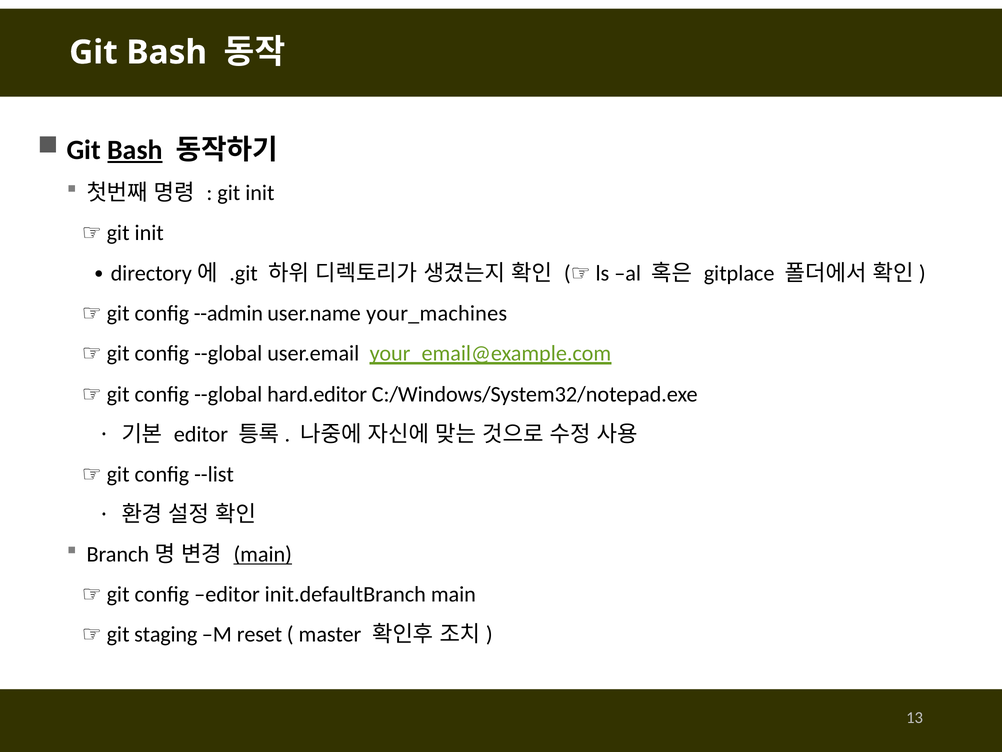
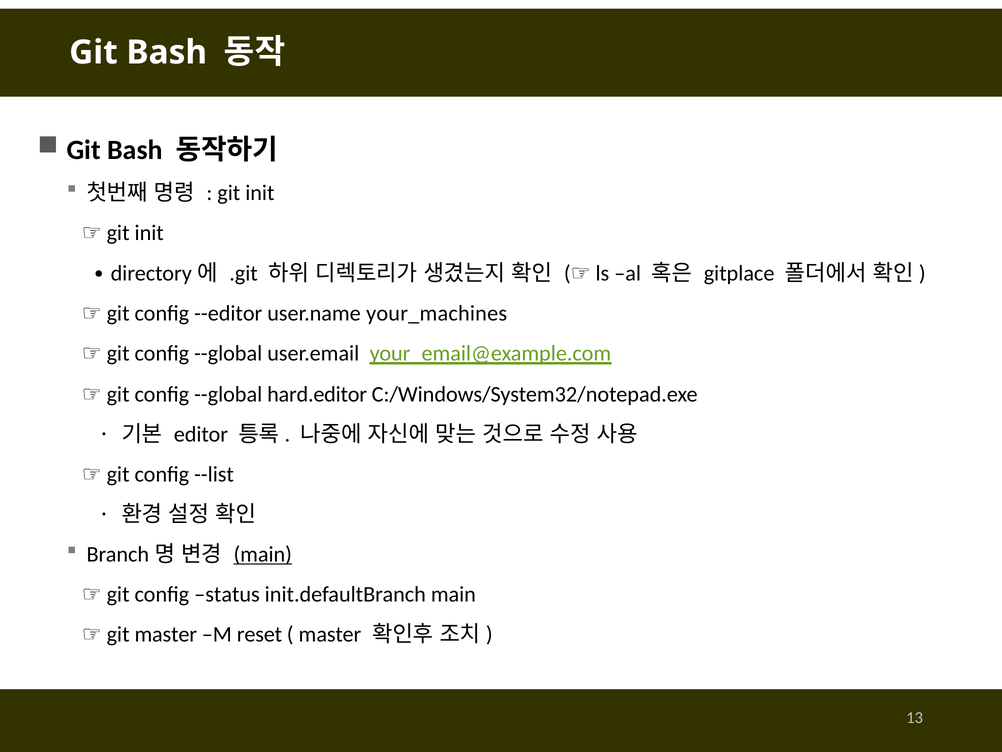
Bash at (135, 150) underline: present -> none
--admin: --admin -> --editor
config editor: editor -> status
staging at (166, 634): staging -> master
